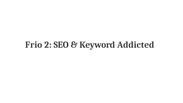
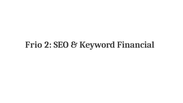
Addicted: Addicted -> Financial
